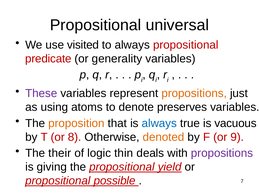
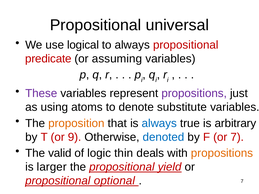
visited: visited -> logical
generality: generality -> assuming
propositions at (194, 93) colour: orange -> purple
preserves: preserves -> substitute
vacuous: vacuous -> arbitrary
8: 8 -> 9
denoted colour: orange -> blue
or 9: 9 -> 7
their: their -> valid
propositions at (222, 153) colour: purple -> orange
giving: giving -> larger
possible: possible -> optional
